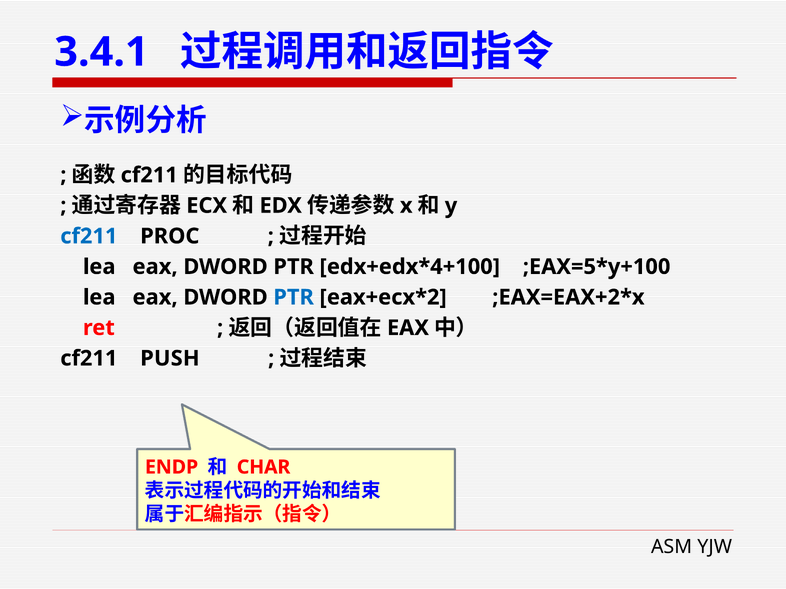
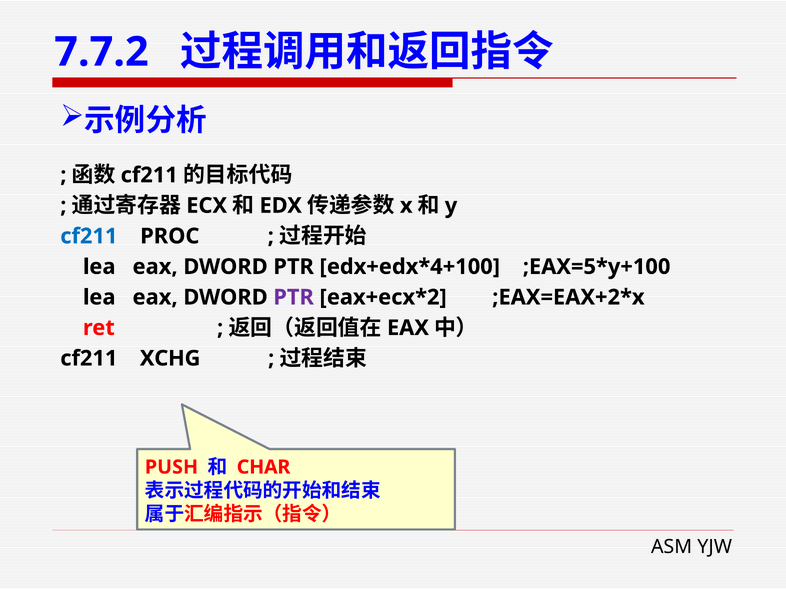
3.4.1: 3.4.1 -> 7.7.2
PTR at (294, 298) colour: blue -> purple
PUSH: PUSH -> XCHG
ENDP: ENDP -> PUSH
